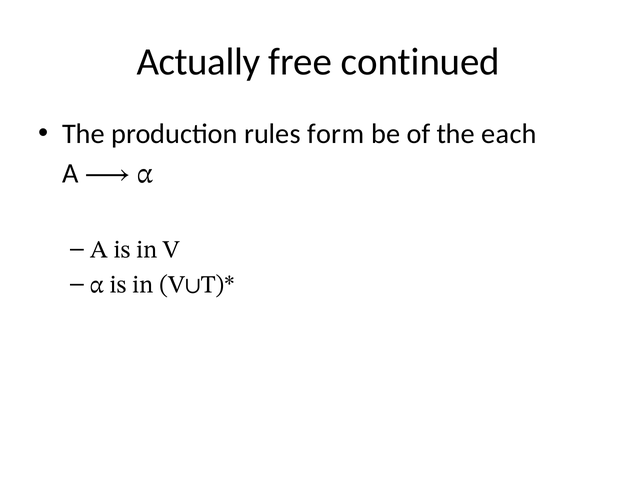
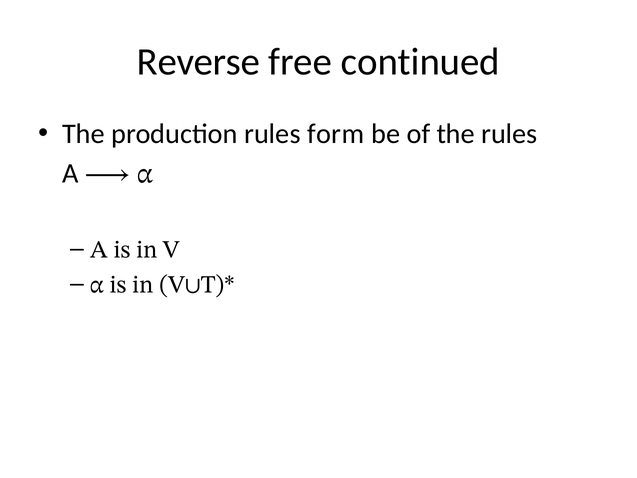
Actually: Actually -> Reverse
the each: each -> rules
